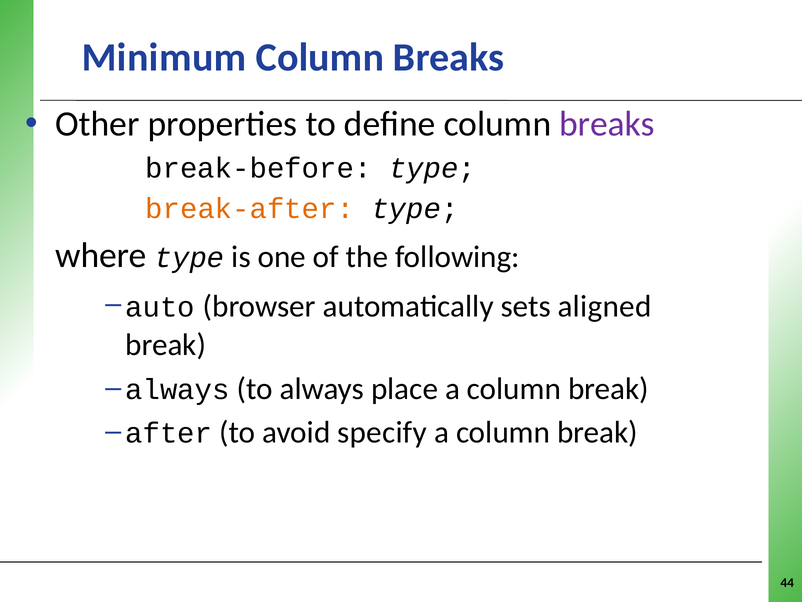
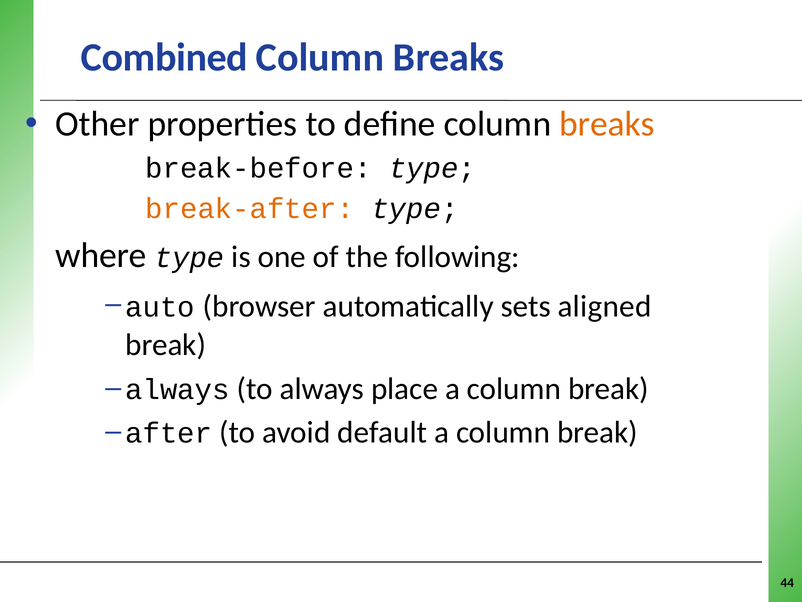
Minimum: Minimum -> Combined
breaks at (607, 124) colour: purple -> orange
specify: specify -> default
